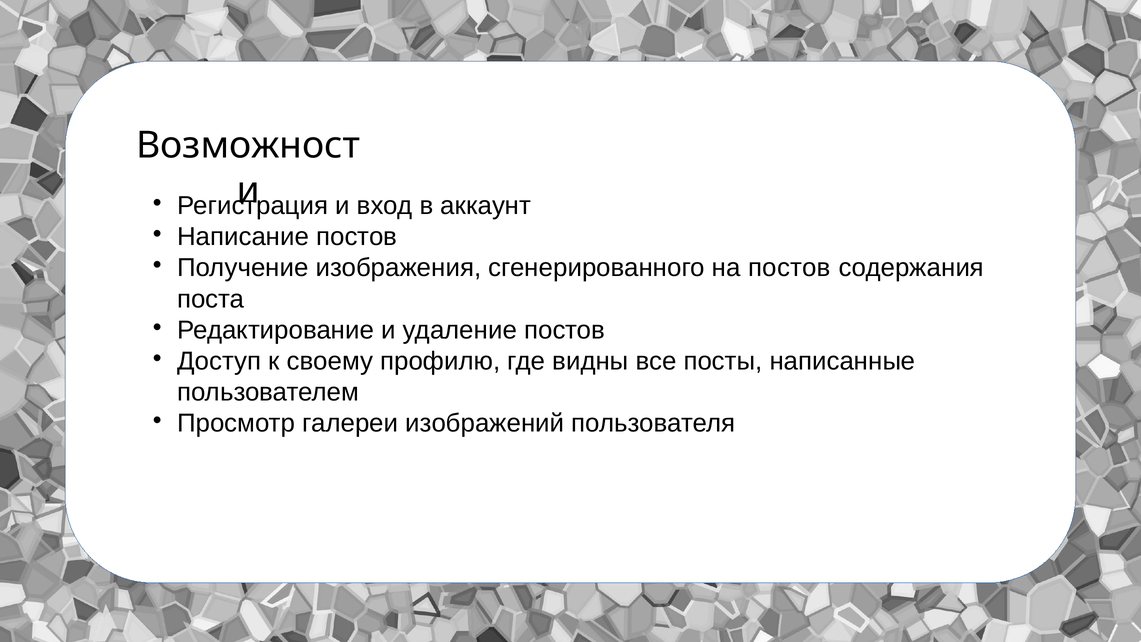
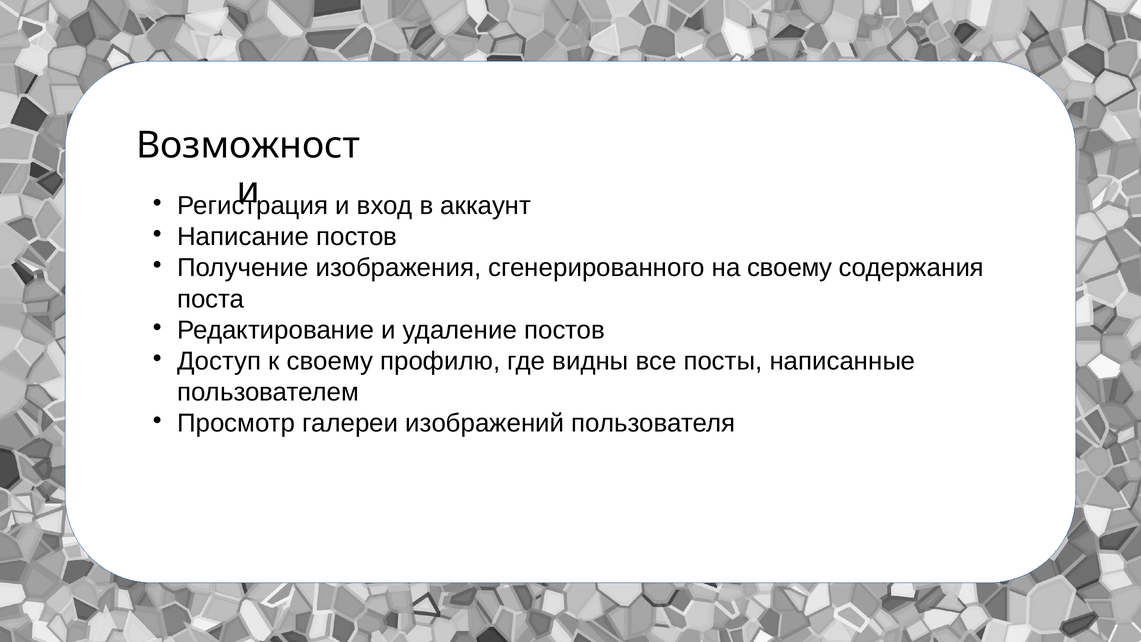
на постов: постов -> своему
